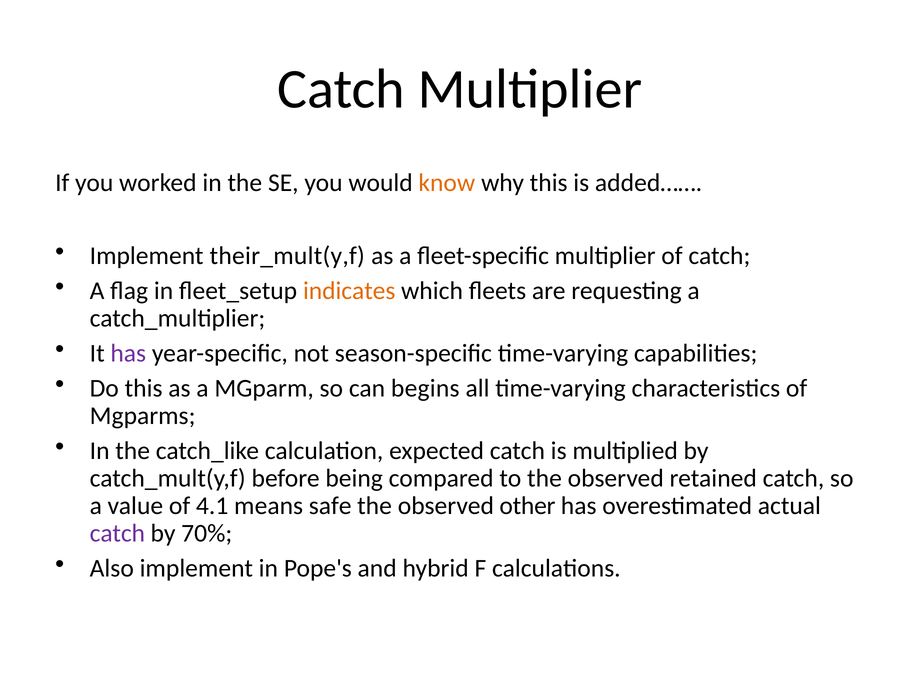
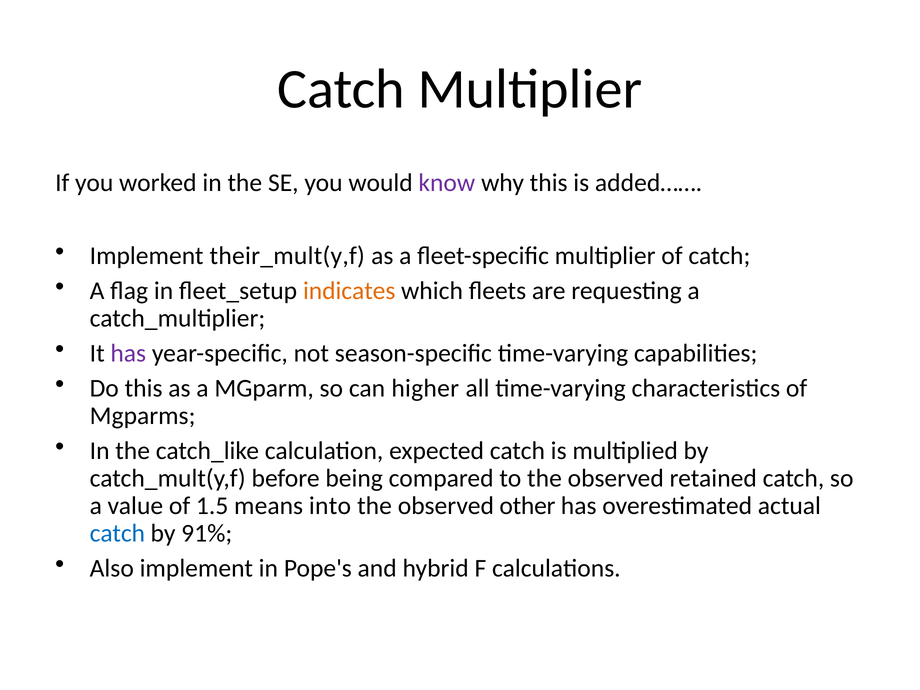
know colour: orange -> purple
begins: begins -> higher
4.1: 4.1 -> 1.5
safe: safe -> into
catch at (117, 534) colour: purple -> blue
70%: 70% -> 91%
